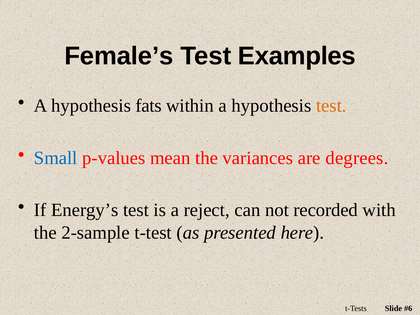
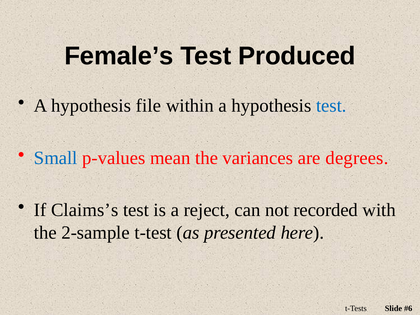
Examples: Examples -> Produced
fats: fats -> file
test at (331, 106) colour: orange -> blue
Energy’s: Energy’s -> Claims’s
